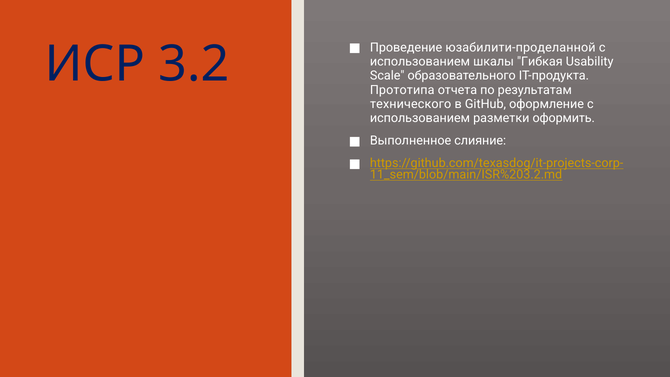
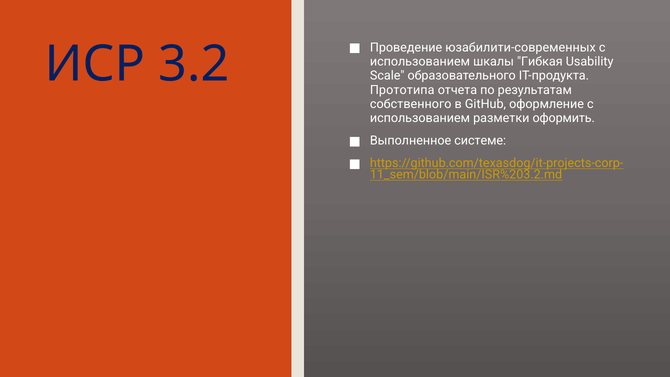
юзабилити-проделанной: юзабилити-проделанной -> юзабилити-современных
технического: технического -> собственного
слияние: слияние -> системе
